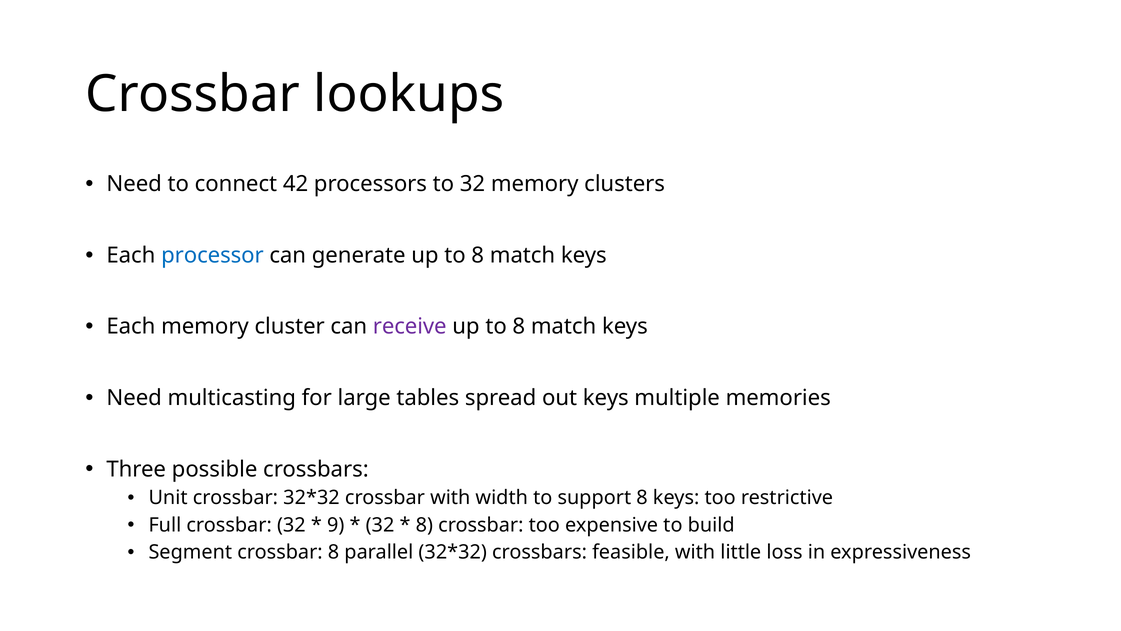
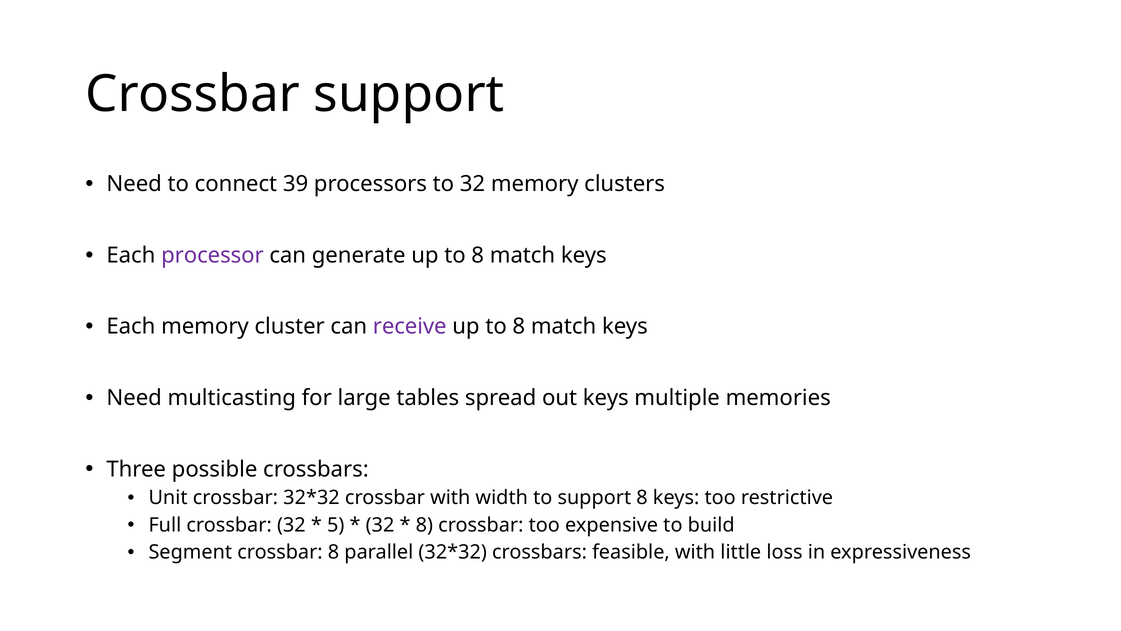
Crossbar lookups: lookups -> support
42: 42 -> 39
processor colour: blue -> purple
9: 9 -> 5
